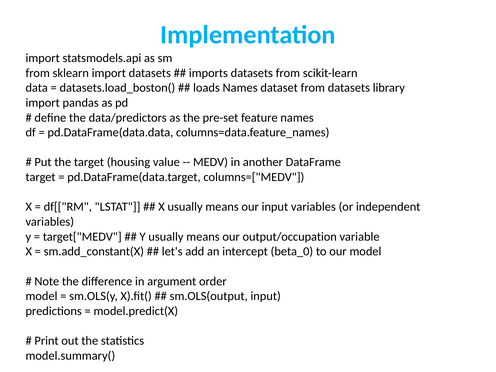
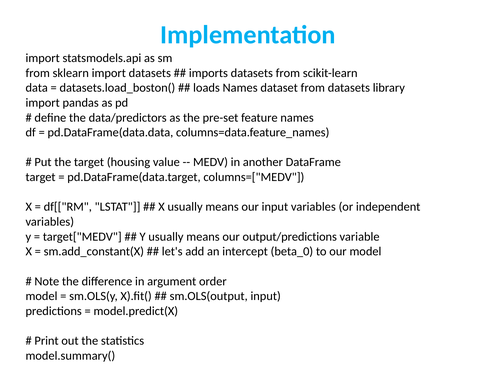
output/occupation: output/occupation -> output/predictions
